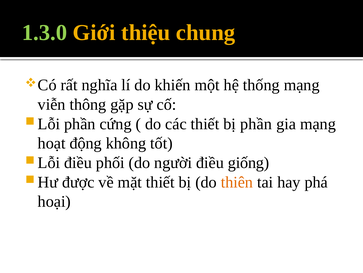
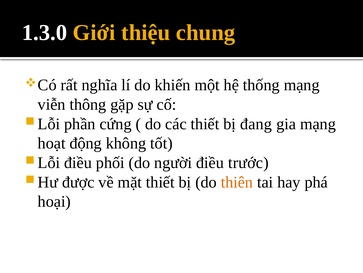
1.3.0 colour: light green -> white
bị phần: phần -> đang
giống: giống -> trước
